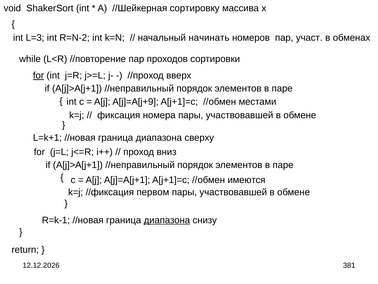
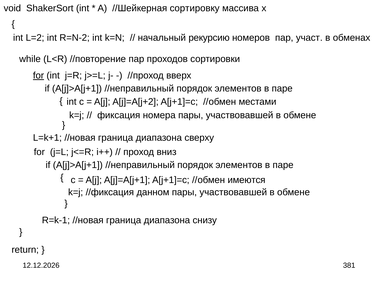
L=3: L=3 -> L=2
начинать: начинать -> рекурсию
A[j]=A[j+9: A[j]=A[j+9 -> A[j]=A[j+2
первом: первом -> данном
диапазона at (167, 220) underline: present -> none
